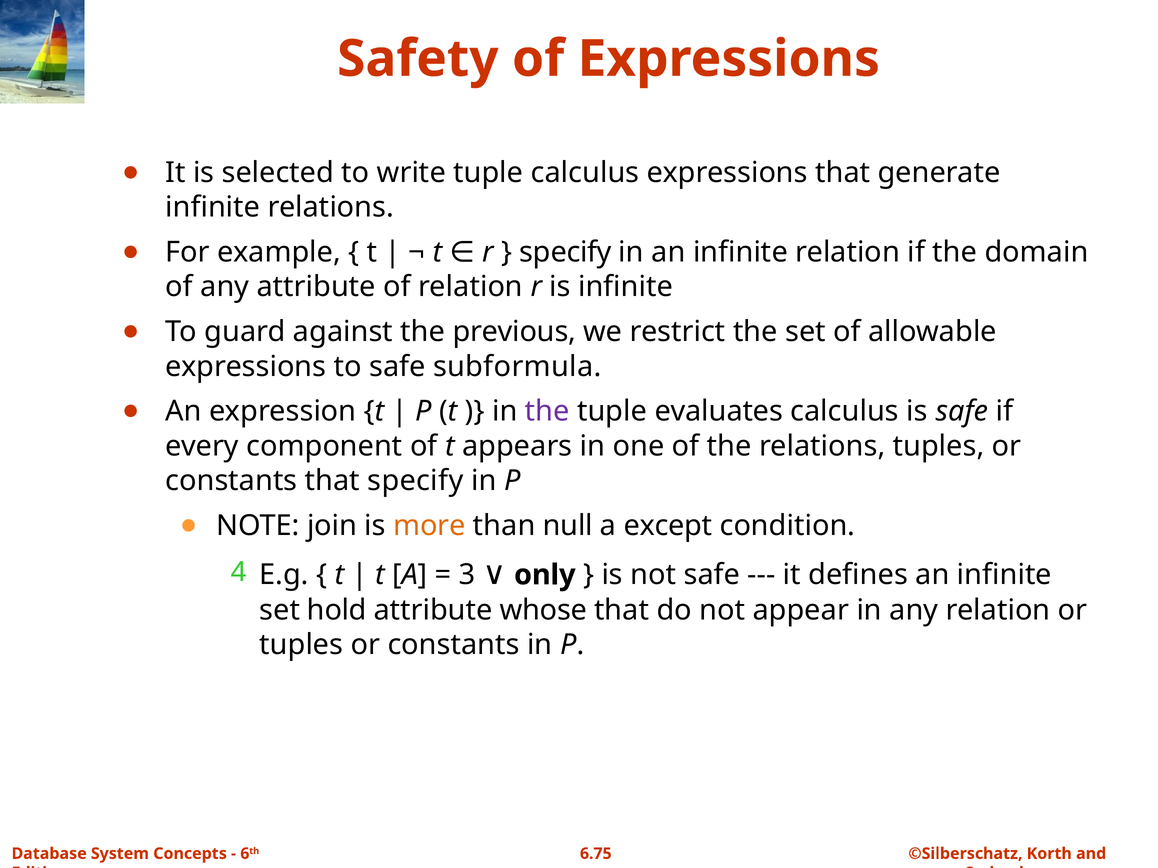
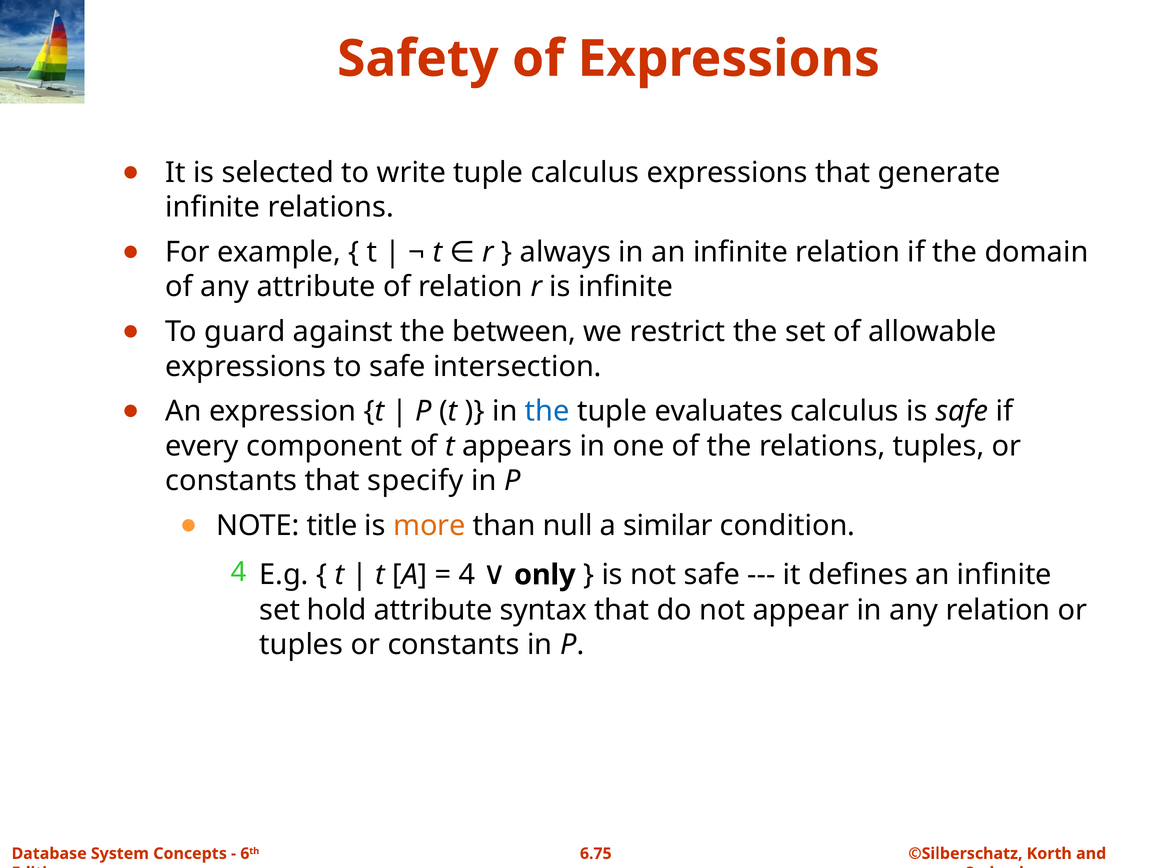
specify at (566, 252): specify -> always
previous: previous -> between
subformula: subformula -> intersection
the at (547, 412) colour: purple -> blue
join: join -> title
except: except -> similar
3 at (467, 575): 3 -> 4
whose: whose -> syntax
